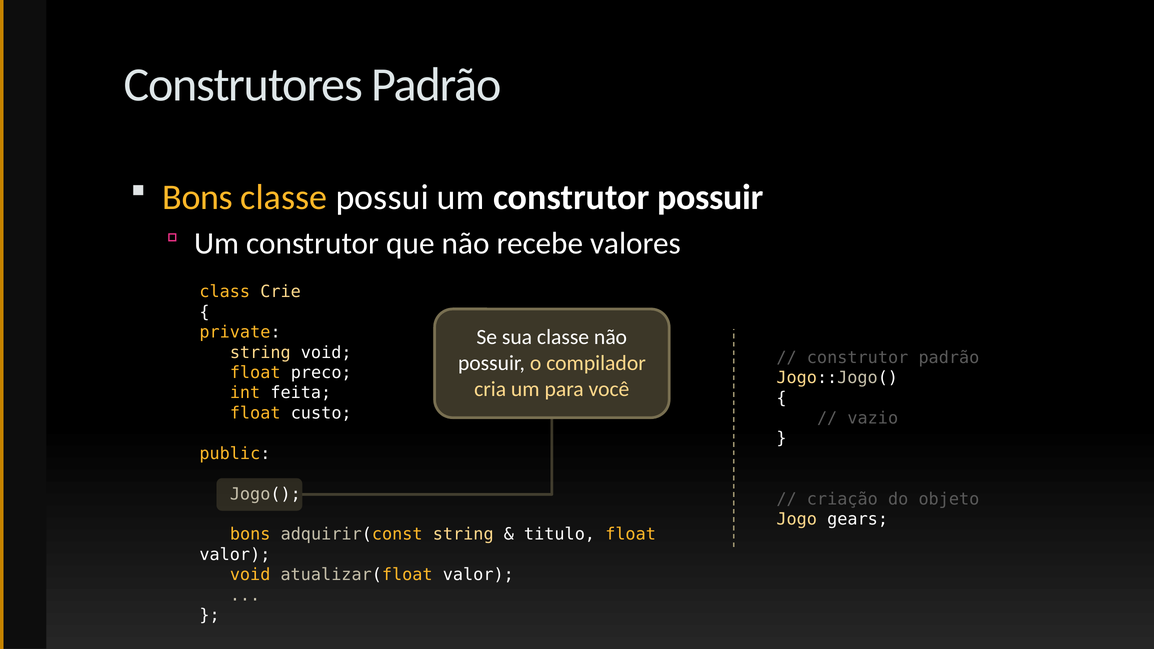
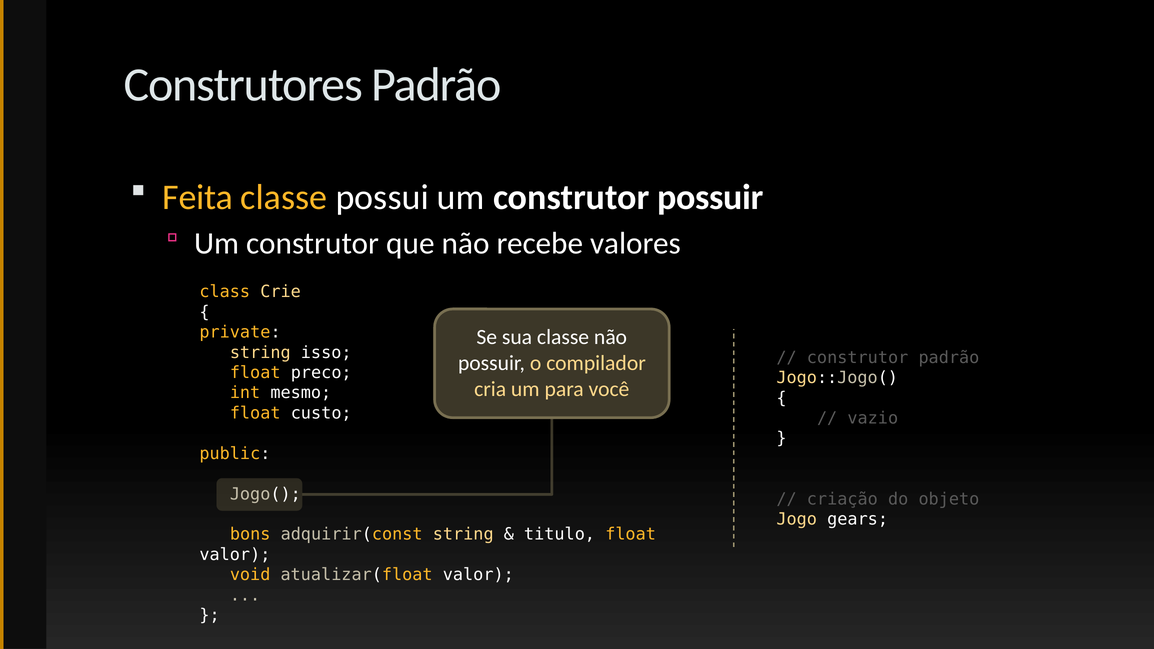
Bons at (198, 197): Bons -> Feita
string void: void -> isso
feita: feita -> mesmo
